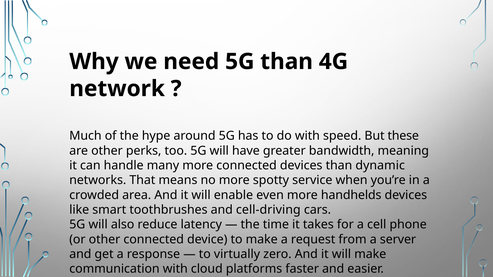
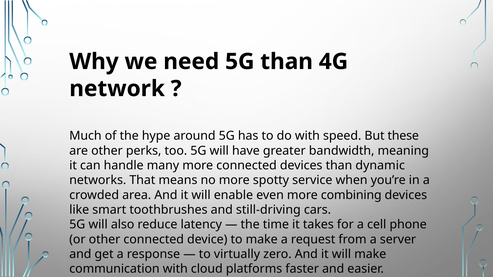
handhelds: handhelds -> combining
cell-driving: cell-driving -> still-driving
